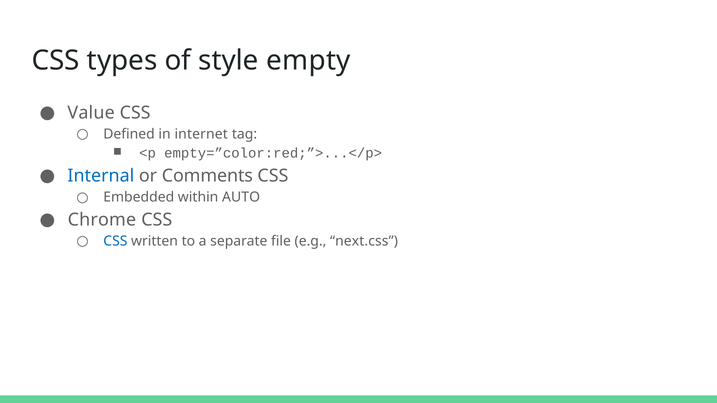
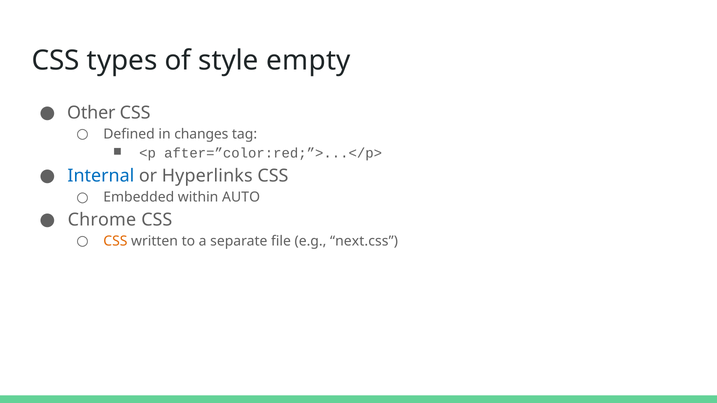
Value: Value -> Other
internet: internet -> changes
empty=”color:red;”>...</p>: empty=”color:red;”>...</p> -> after=”color:red;”>...</p>
Comments: Comments -> Hyperlinks
CSS at (115, 241) colour: blue -> orange
